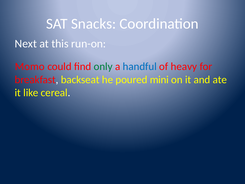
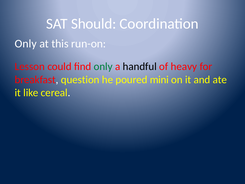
Snacks: Snacks -> Should
Next at (26, 44): Next -> Only
Momo: Momo -> Lesson
handful colour: blue -> black
backseat: backseat -> question
